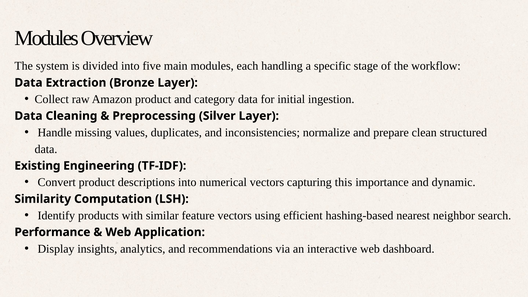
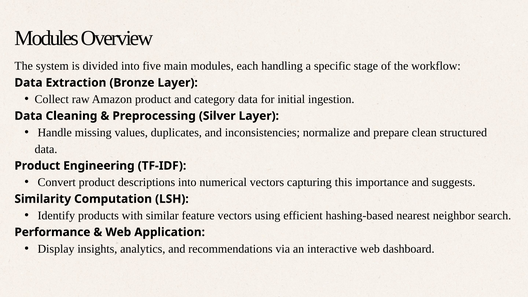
Existing at (37, 166): Existing -> Product
dynamic: dynamic -> suggests
